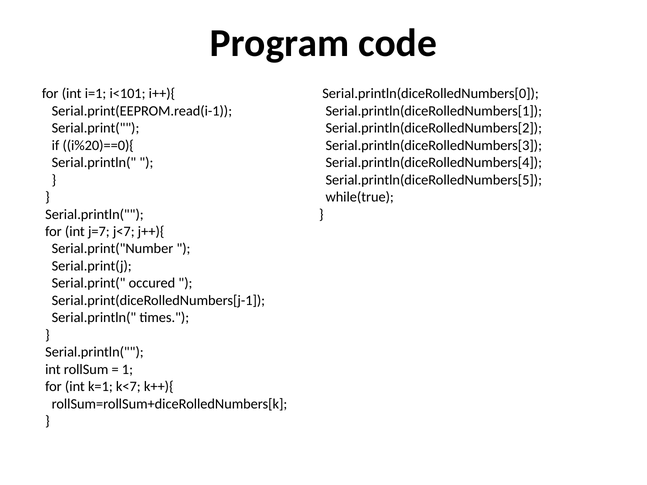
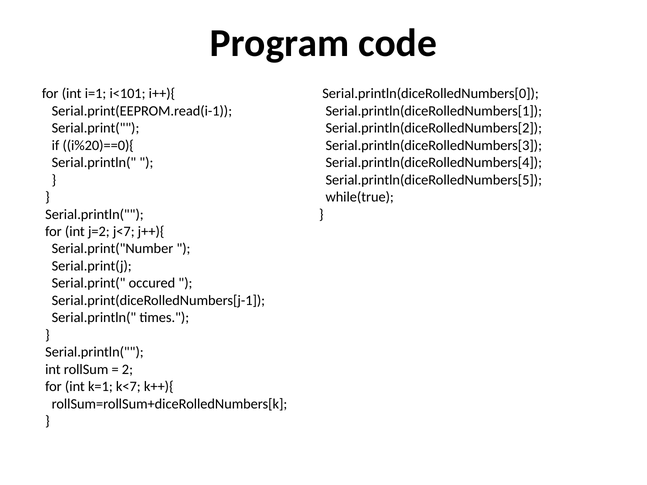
j=7: j=7 -> j=2
1: 1 -> 2
